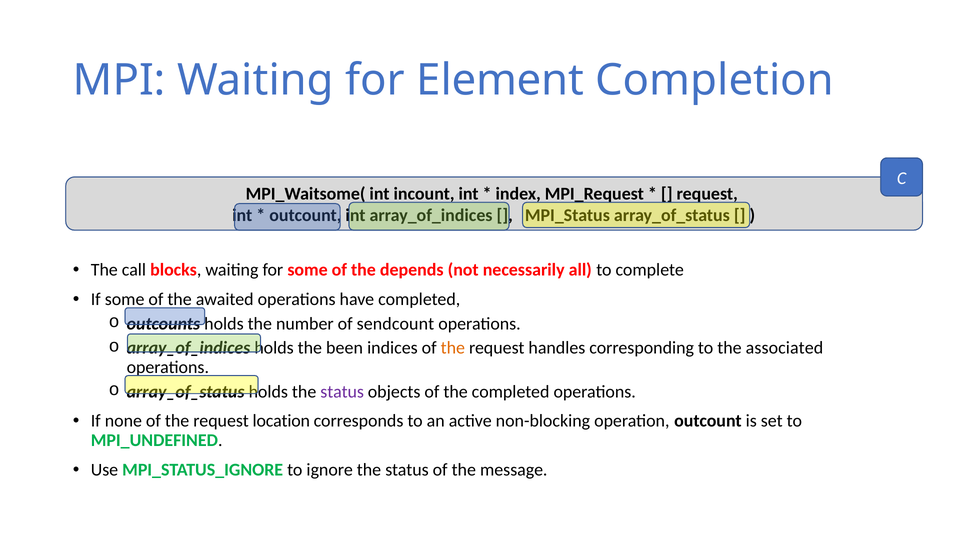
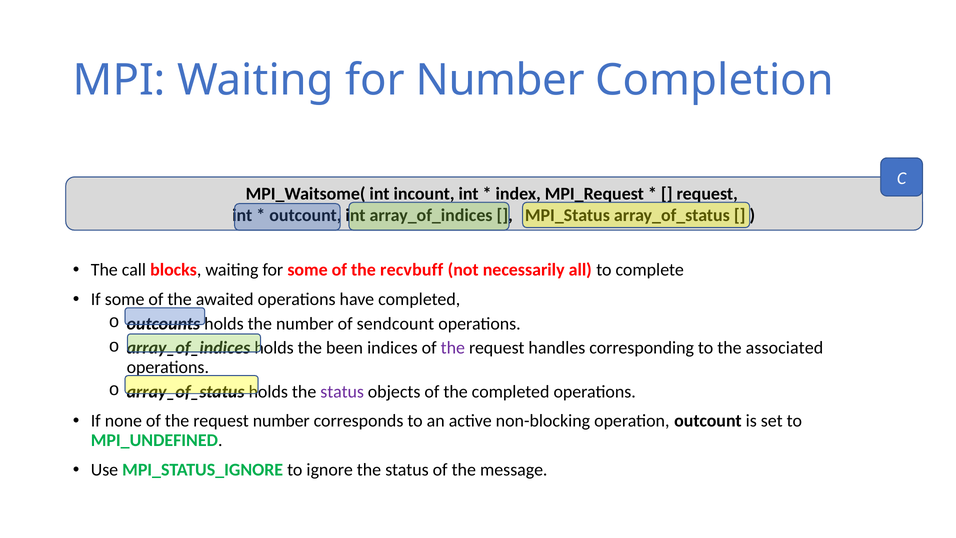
for Element: Element -> Number
depends: depends -> recvbuff
the at (453, 348) colour: orange -> purple
request location: location -> number
